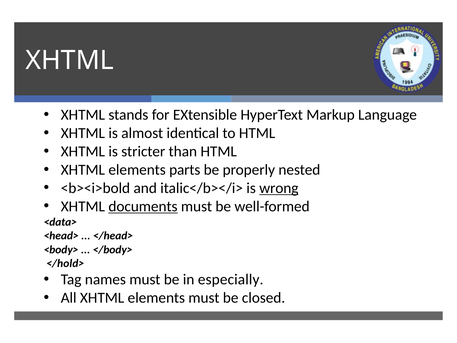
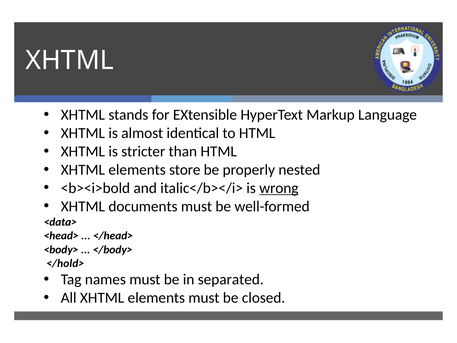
parts: parts -> store
documents underline: present -> none
especially: especially -> separated
